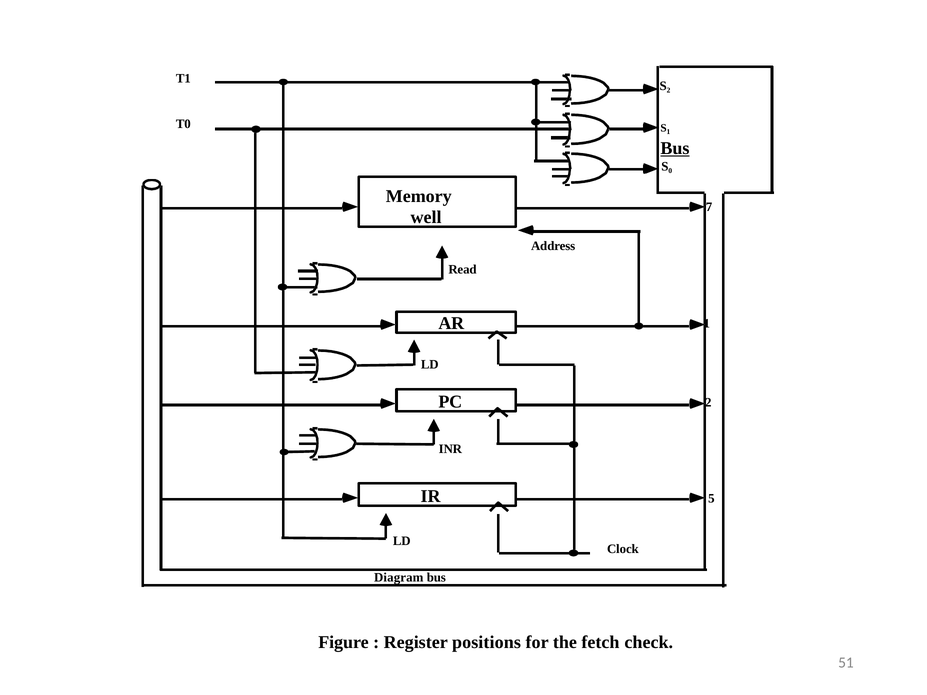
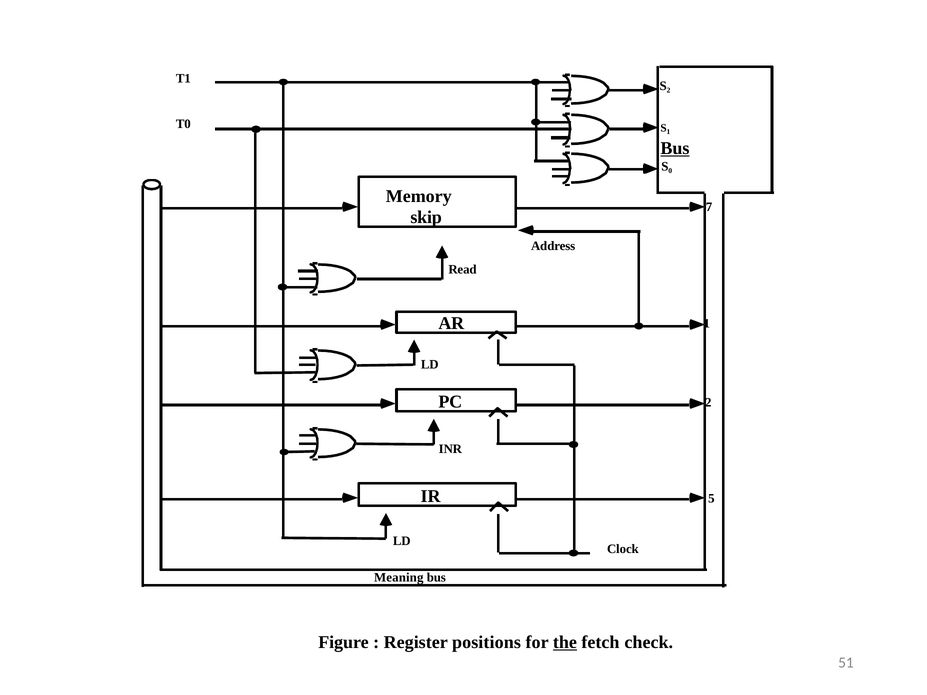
well: well -> skip
Diagram: Diagram -> Meaning
the underline: none -> present
